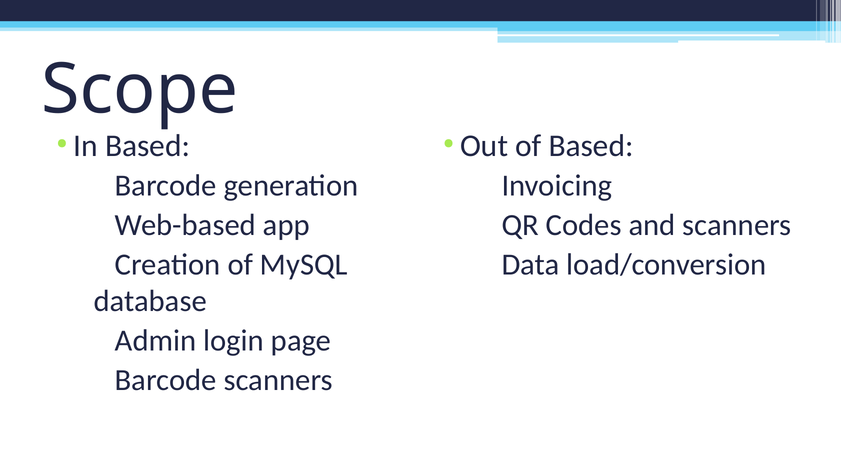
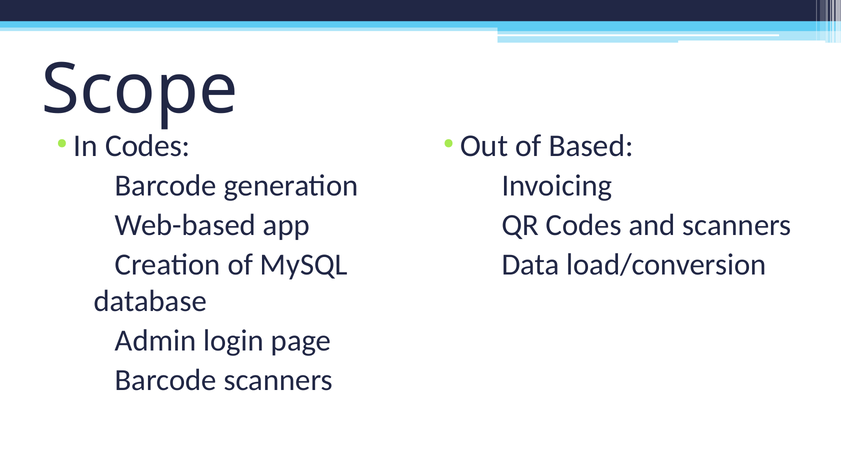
In Based: Based -> Codes
